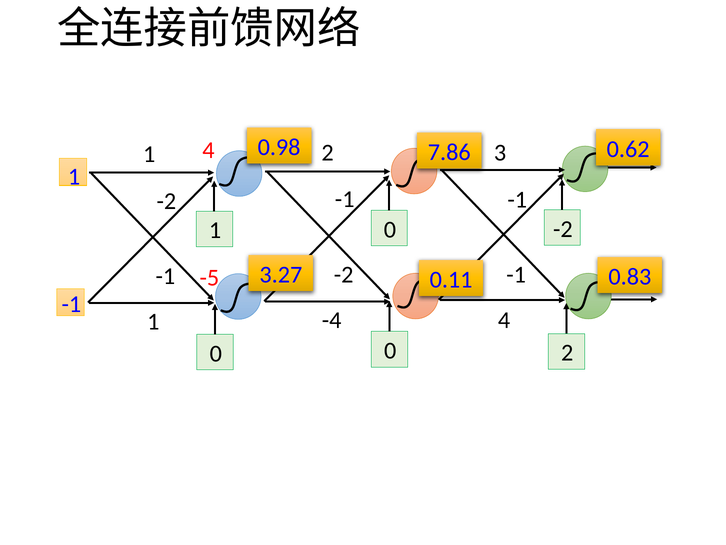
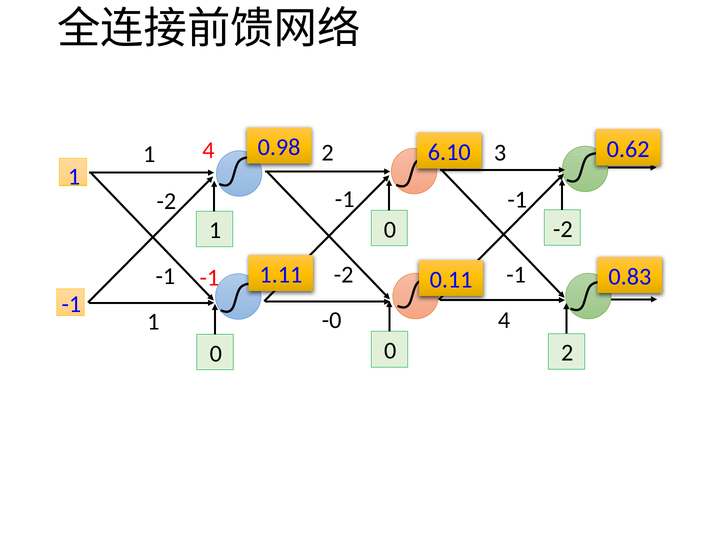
7.86: 7.86 -> 6.10
3.27: 3.27 -> 1.11
-5 at (209, 277): -5 -> -1
-4: -4 -> -0
